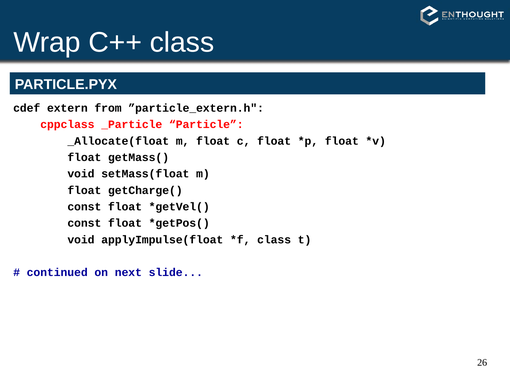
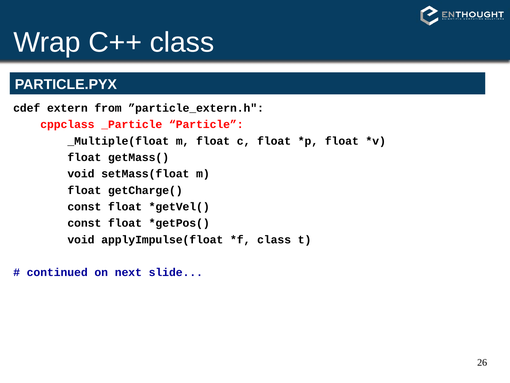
_Allocate(float: _Allocate(float -> _Multiple(float
